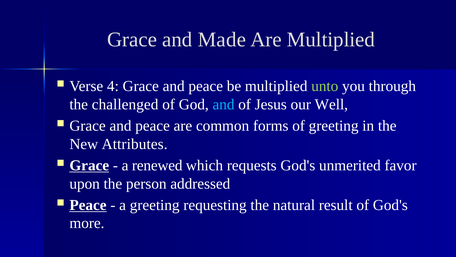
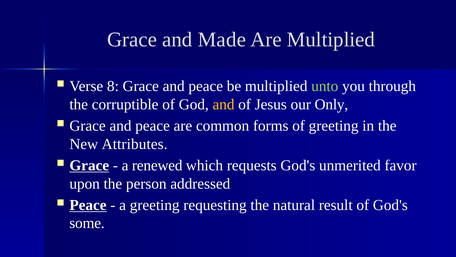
4: 4 -> 8
challenged: challenged -> corruptible
and at (224, 104) colour: light blue -> yellow
Well: Well -> Only
more: more -> some
